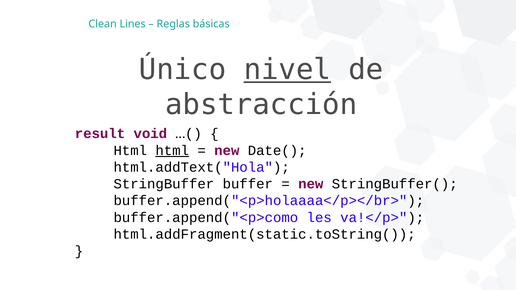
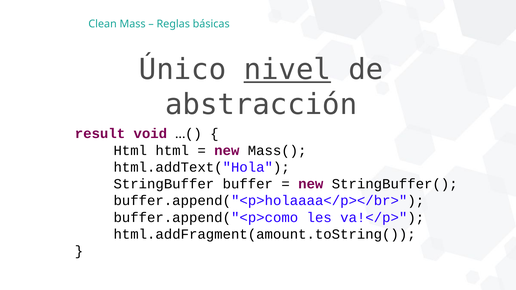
Lines: Lines -> Mass
html at (172, 151) underline: present -> none
Date(: Date( -> Mass(
html.addFragment(static.toString(: html.addFragment(static.toString( -> html.addFragment(amount.toString(
